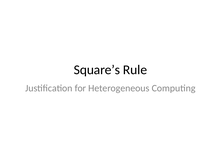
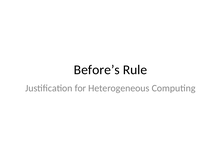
Square’s: Square’s -> Before’s
